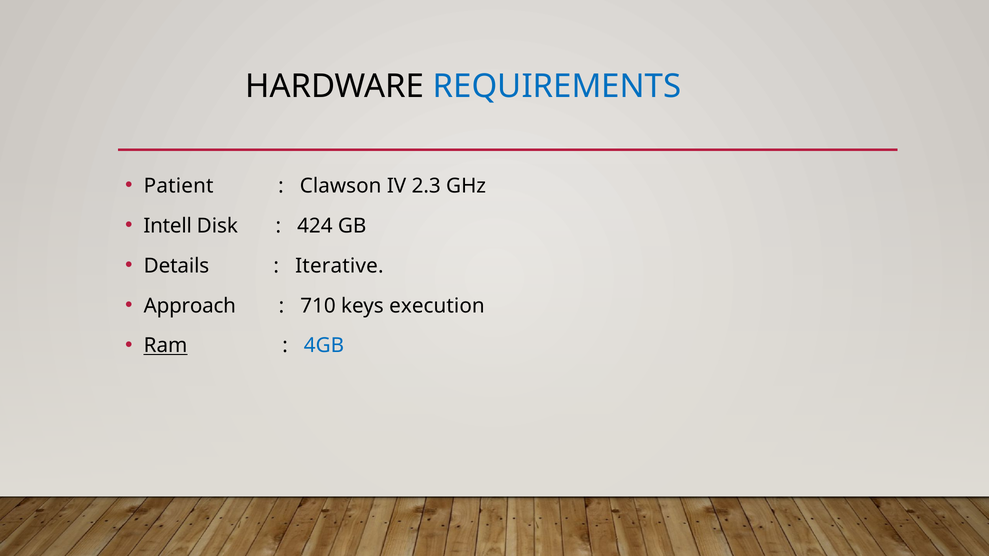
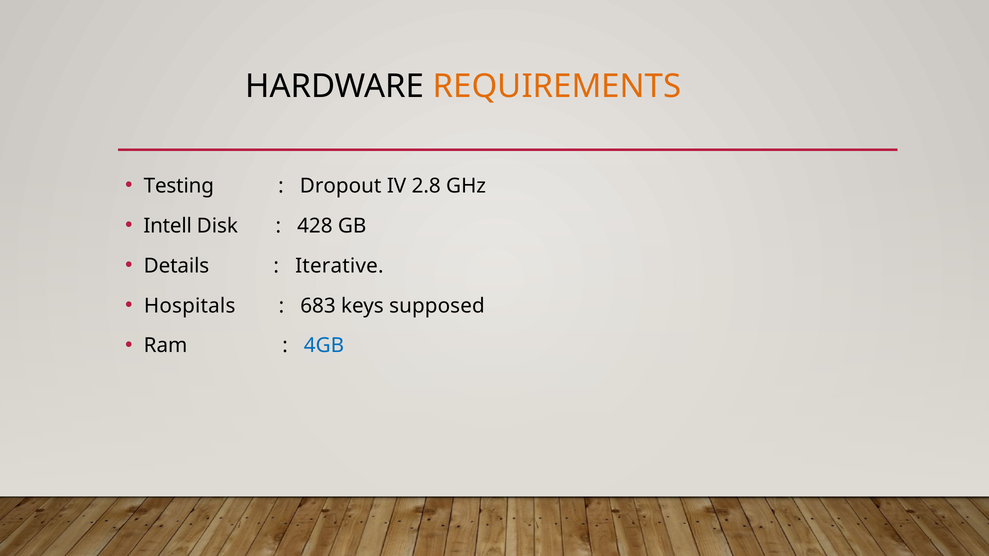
REQUIREMENTS colour: blue -> orange
Patient: Patient -> Testing
Clawson: Clawson -> Dropout
2.3: 2.3 -> 2.8
424: 424 -> 428
Approach: Approach -> Hospitals
710: 710 -> 683
execution: execution -> supposed
Ram underline: present -> none
